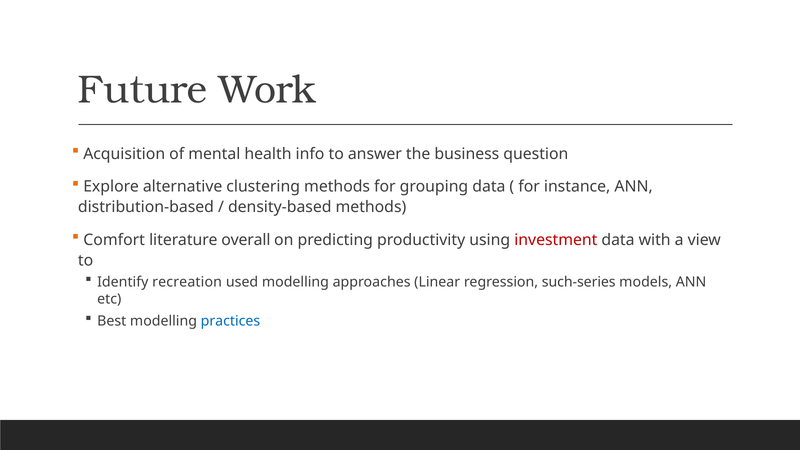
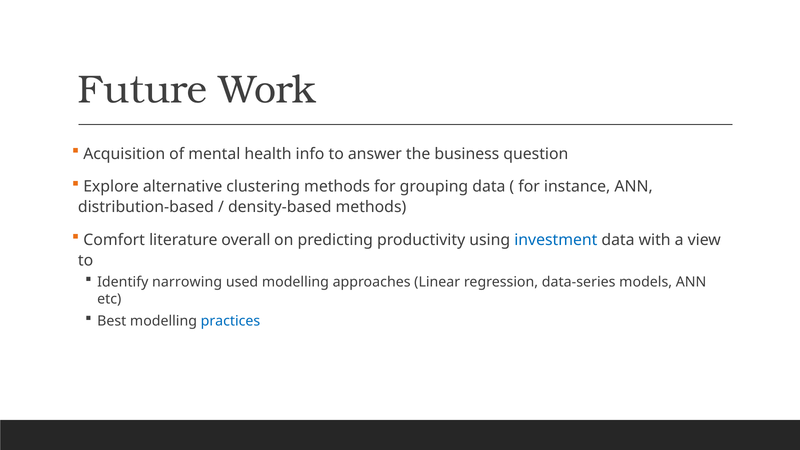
investment colour: red -> blue
recreation: recreation -> narrowing
such-series: such-series -> data-series
